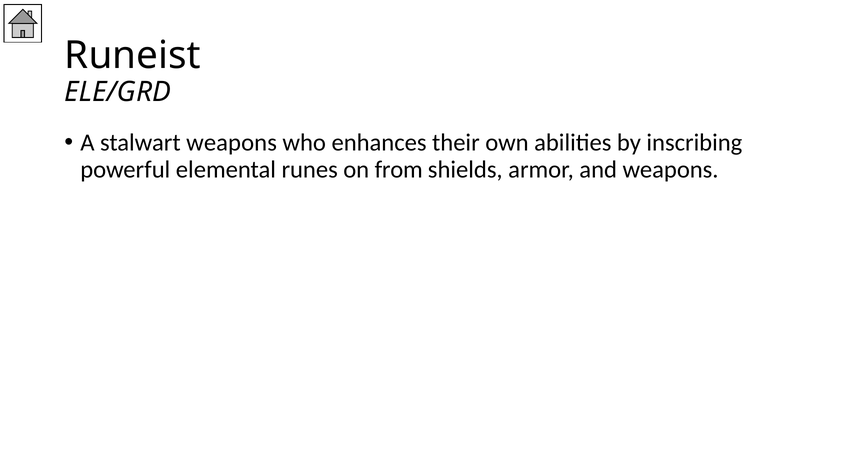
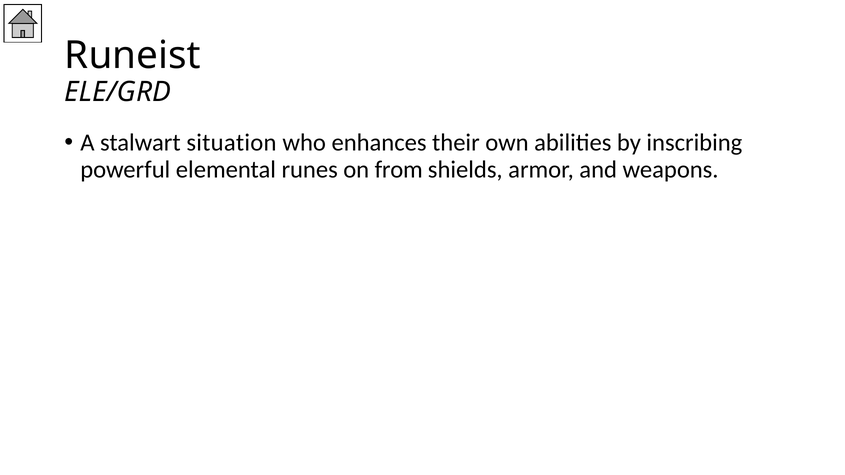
stalwart weapons: weapons -> situation
